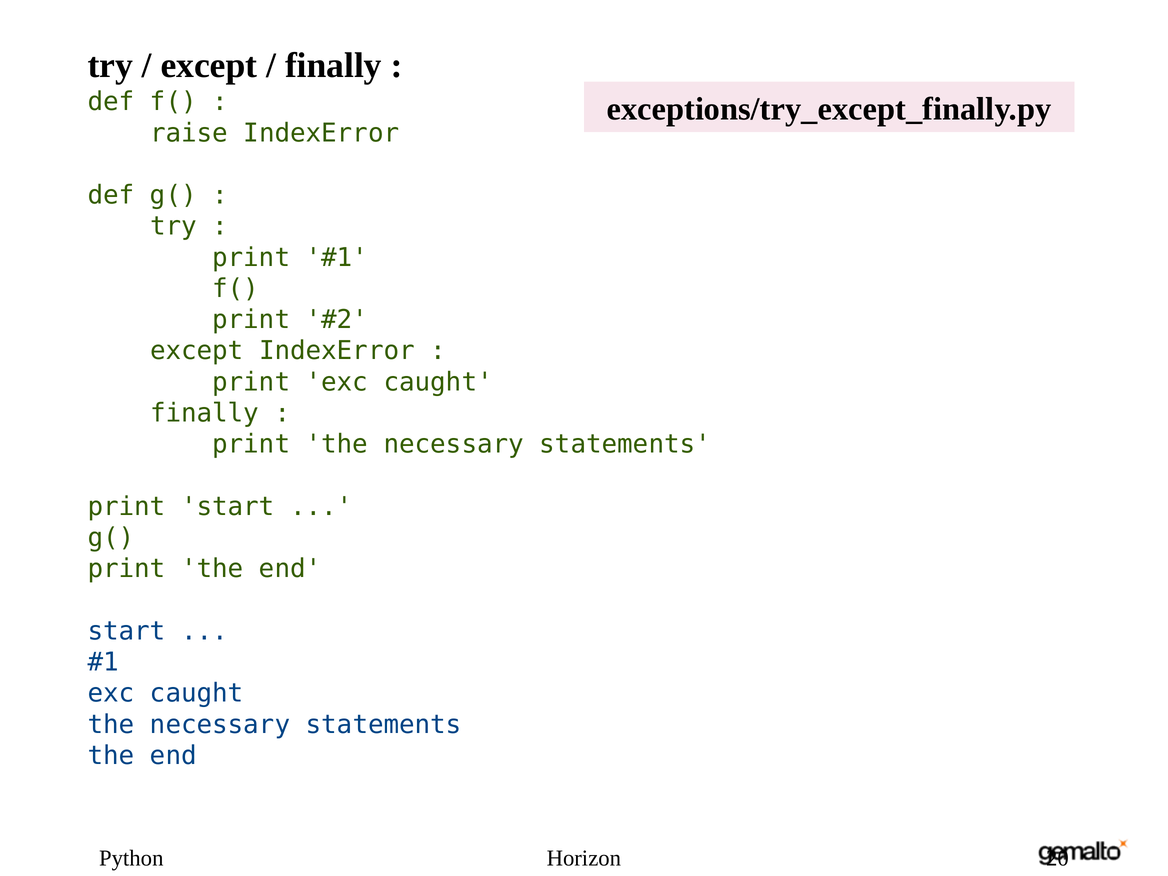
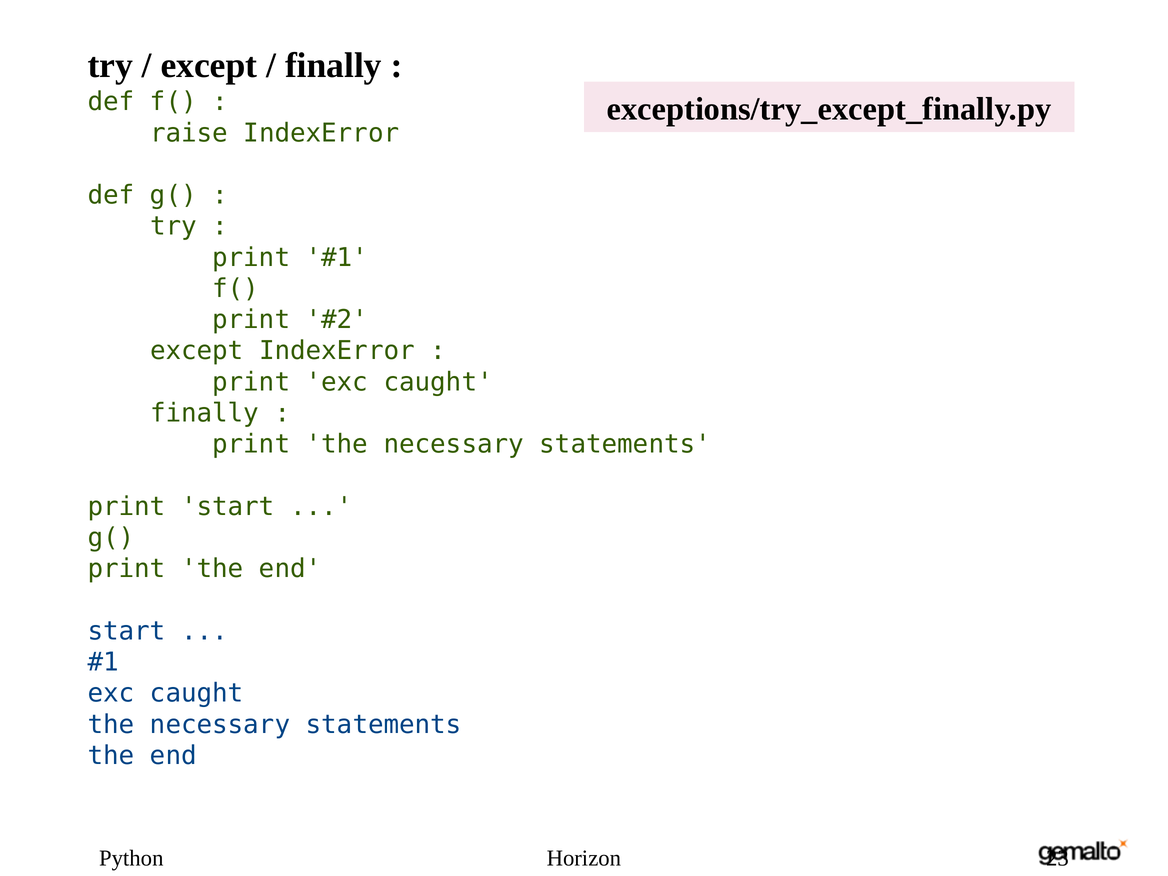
20: 20 -> 23
